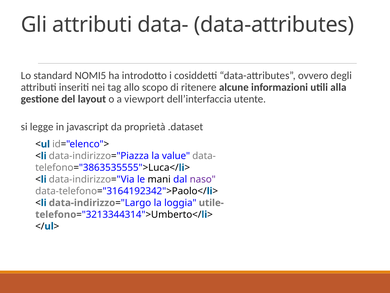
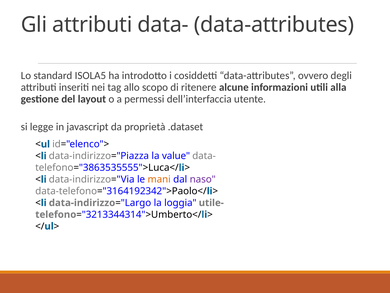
NOMI5: NOMI5 -> ISOLA5
viewport: viewport -> permessi
mani colour: black -> orange
